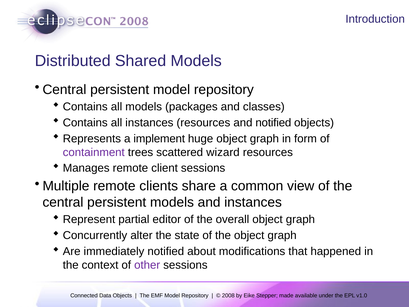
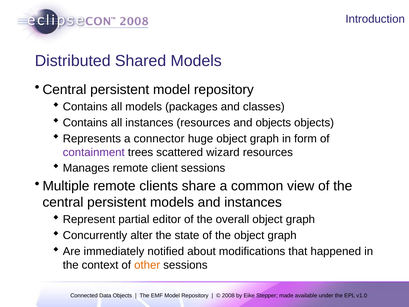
and notified: notified -> objects
implement: implement -> connector
other colour: purple -> orange
